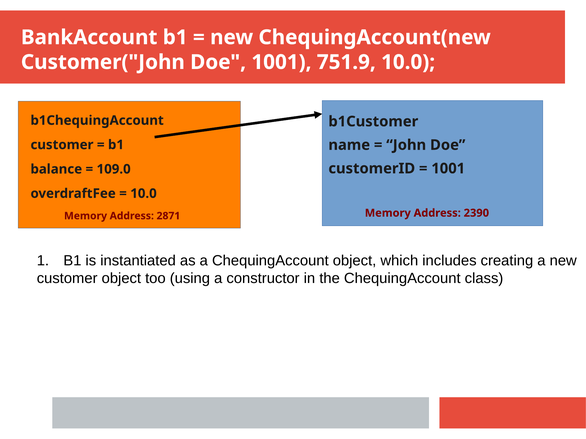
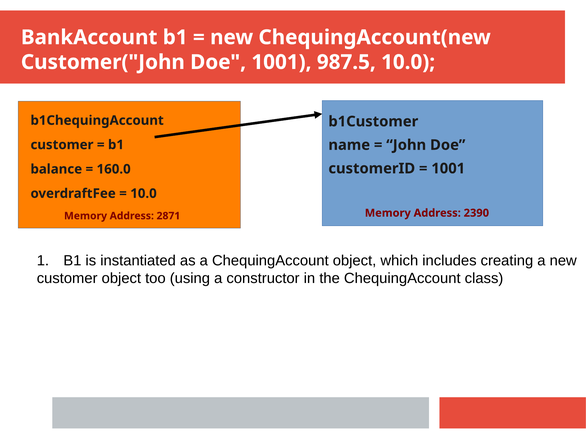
751.9: 751.9 -> 987.5
109.0: 109.0 -> 160.0
